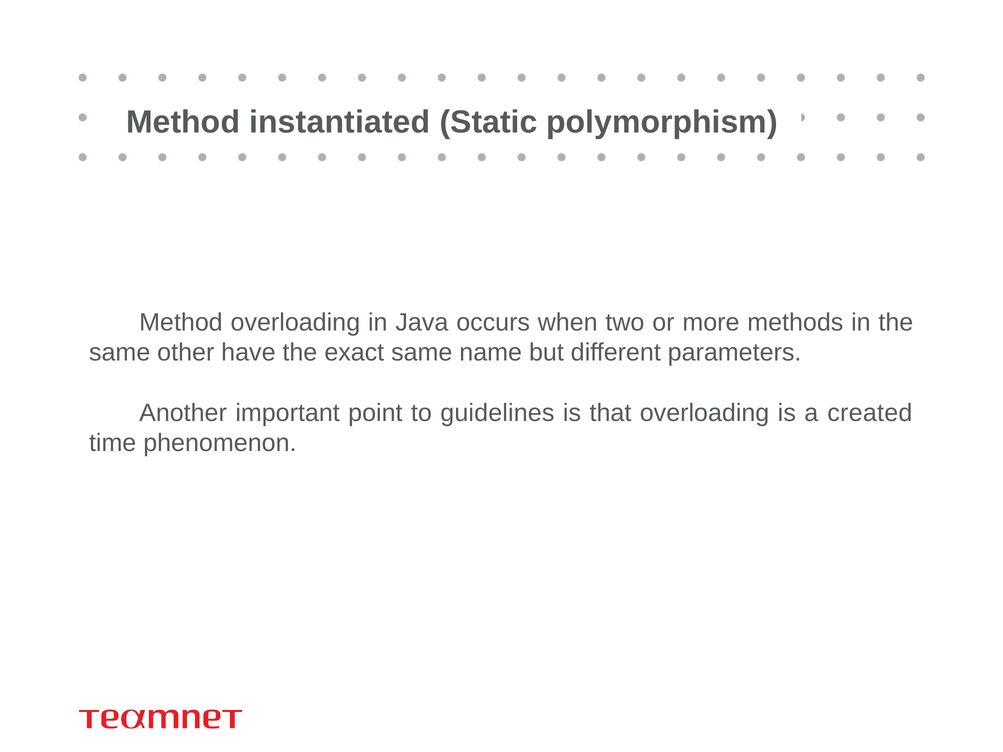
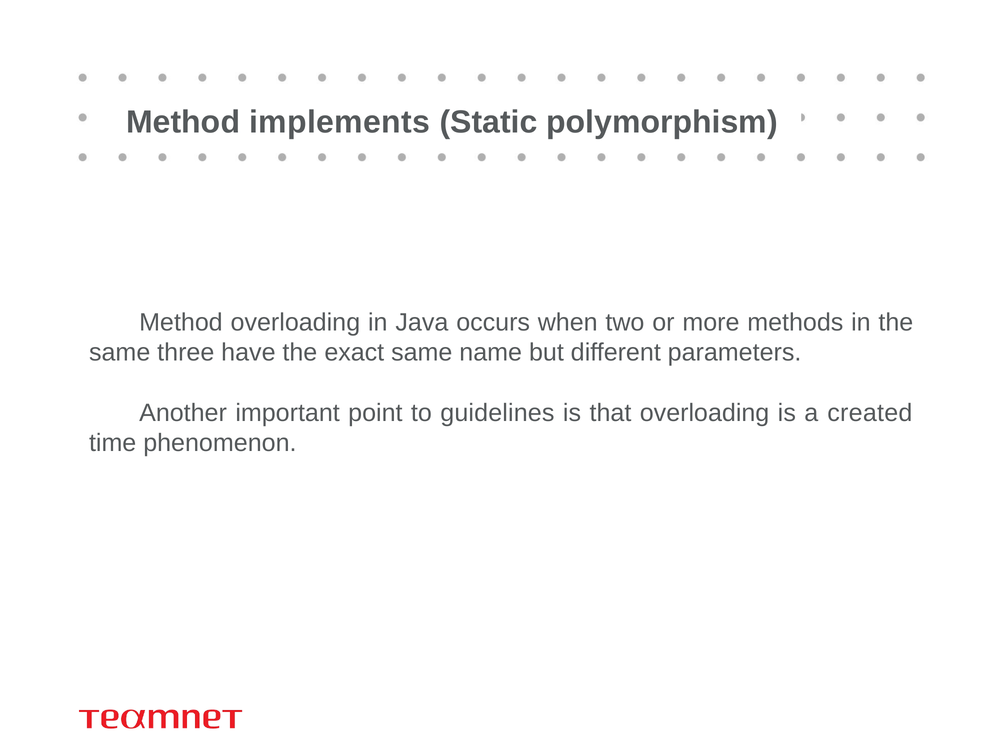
instantiated: instantiated -> implements
other: other -> three
